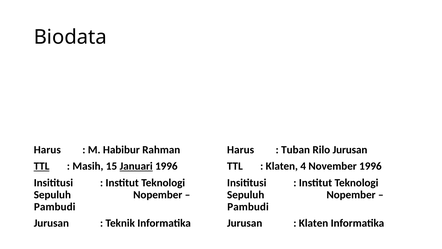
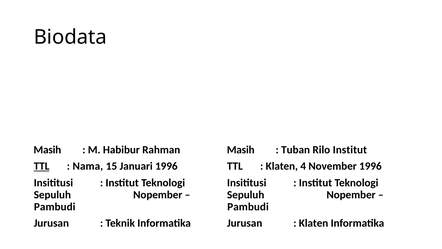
Harus at (47, 149): Harus -> Masih
Harus at (241, 149): Harus -> Masih
Rilo Jurusan: Jurusan -> Institut
Masih: Masih -> Nama
Januari underline: present -> none
